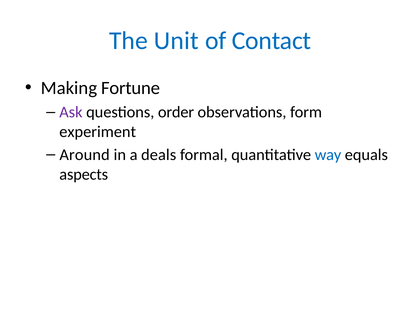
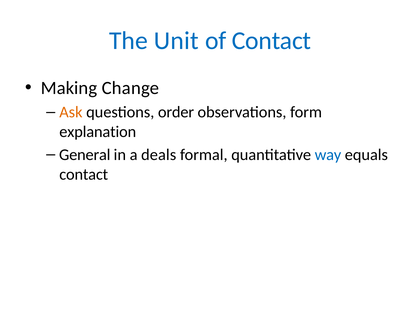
Fortune: Fortune -> Change
Ask colour: purple -> orange
experiment: experiment -> explanation
Around: Around -> General
aspects at (84, 174): aspects -> contact
